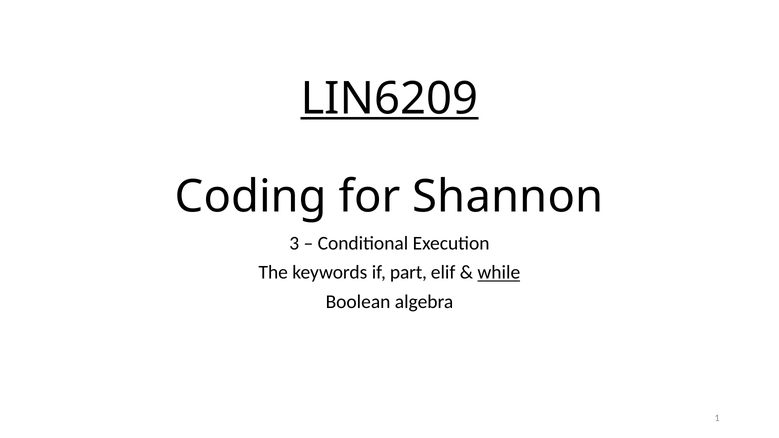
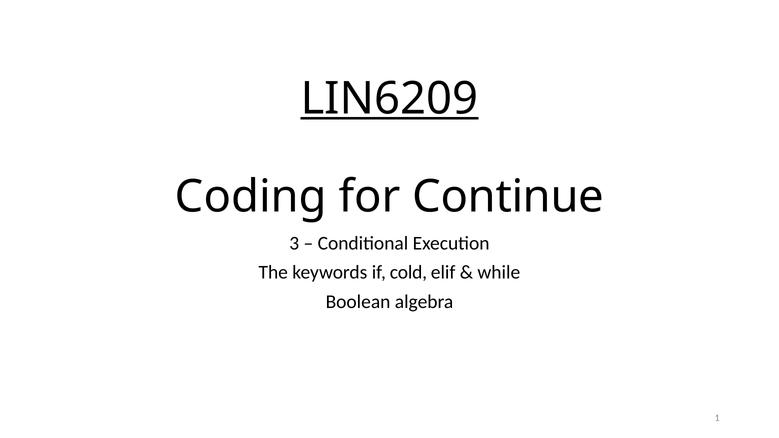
Shannon: Shannon -> Continue
part: part -> cold
while underline: present -> none
